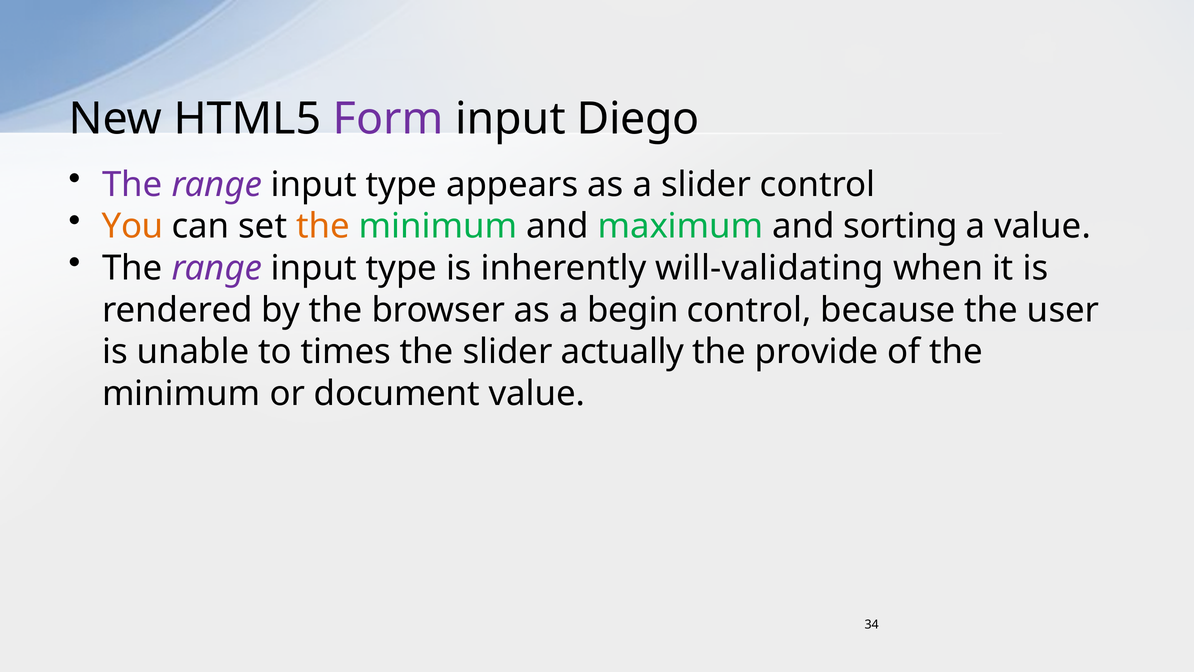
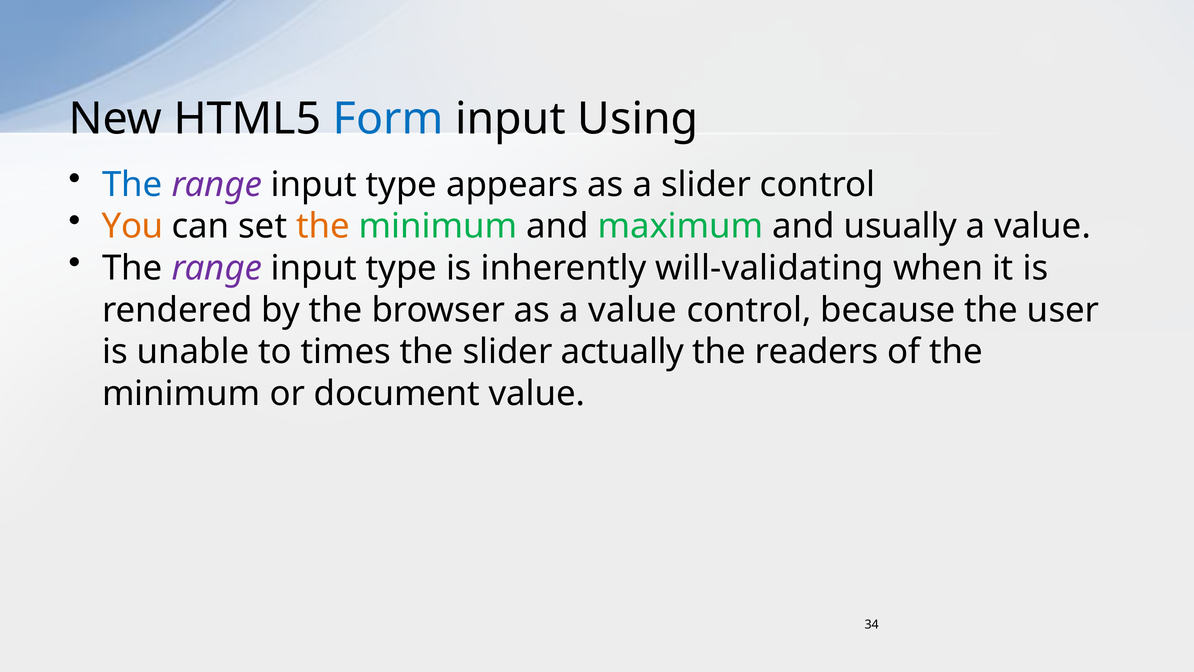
Form colour: purple -> blue
Diego: Diego -> Using
The at (132, 184) colour: purple -> blue
sorting: sorting -> usually
as a begin: begin -> value
provide: provide -> readers
